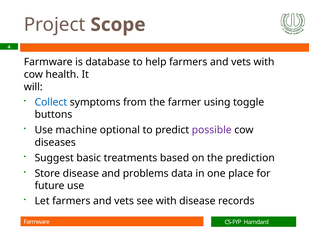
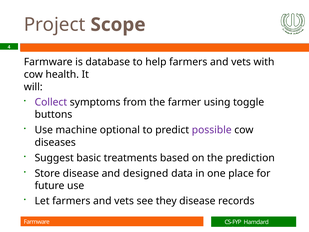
Collect colour: blue -> purple
problems: problems -> designed
see with: with -> they
